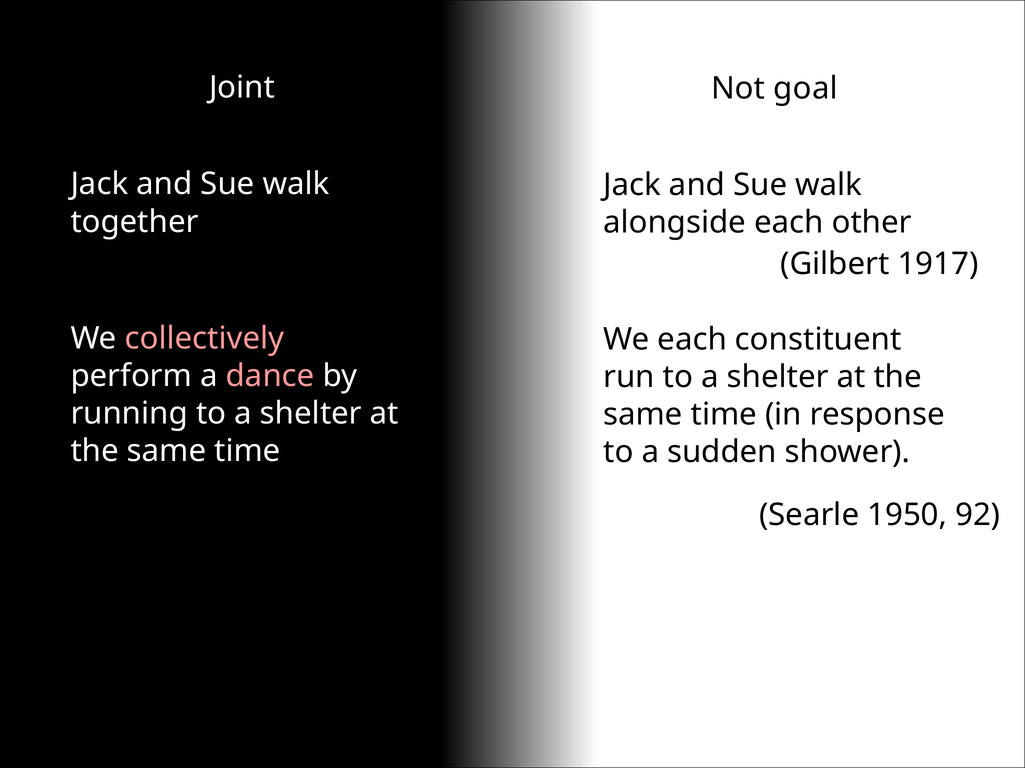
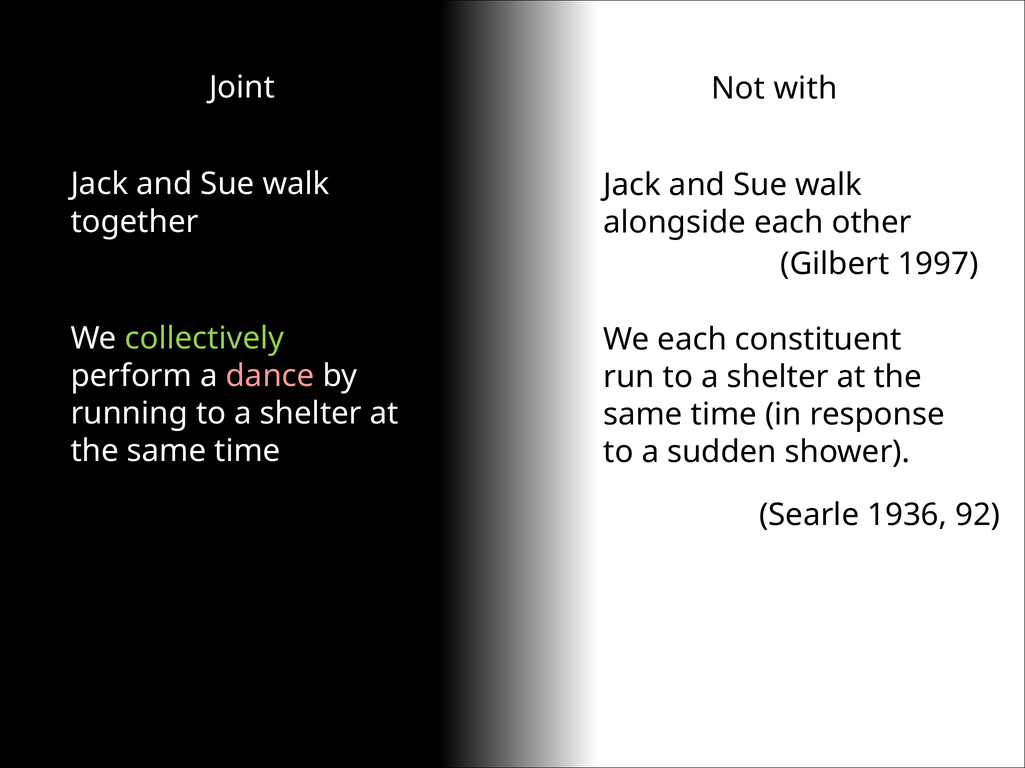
goal: goal -> with
1917: 1917 -> 1997
collectively colour: pink -> light green
1950: 1950 -> 1936
